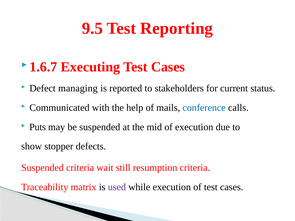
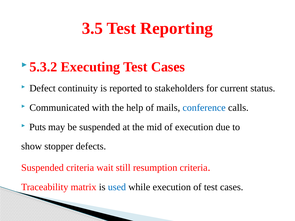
9.5: 9.5 -> 3.5
1.6.7: 1.6.7 -> 5.3.2
managing: managing -> continuity
used colour: purple -> blue
